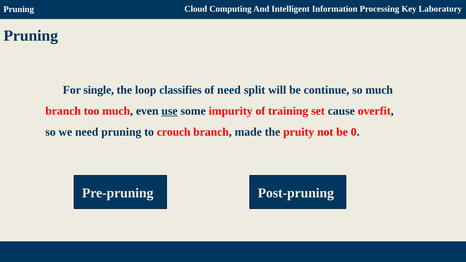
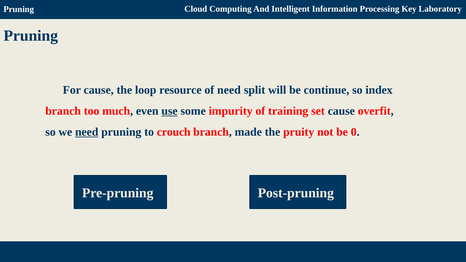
For single: single -> cause
classifies: classifies -> resource
so much: much -> index
need at (87, 132) underline: none -> present
